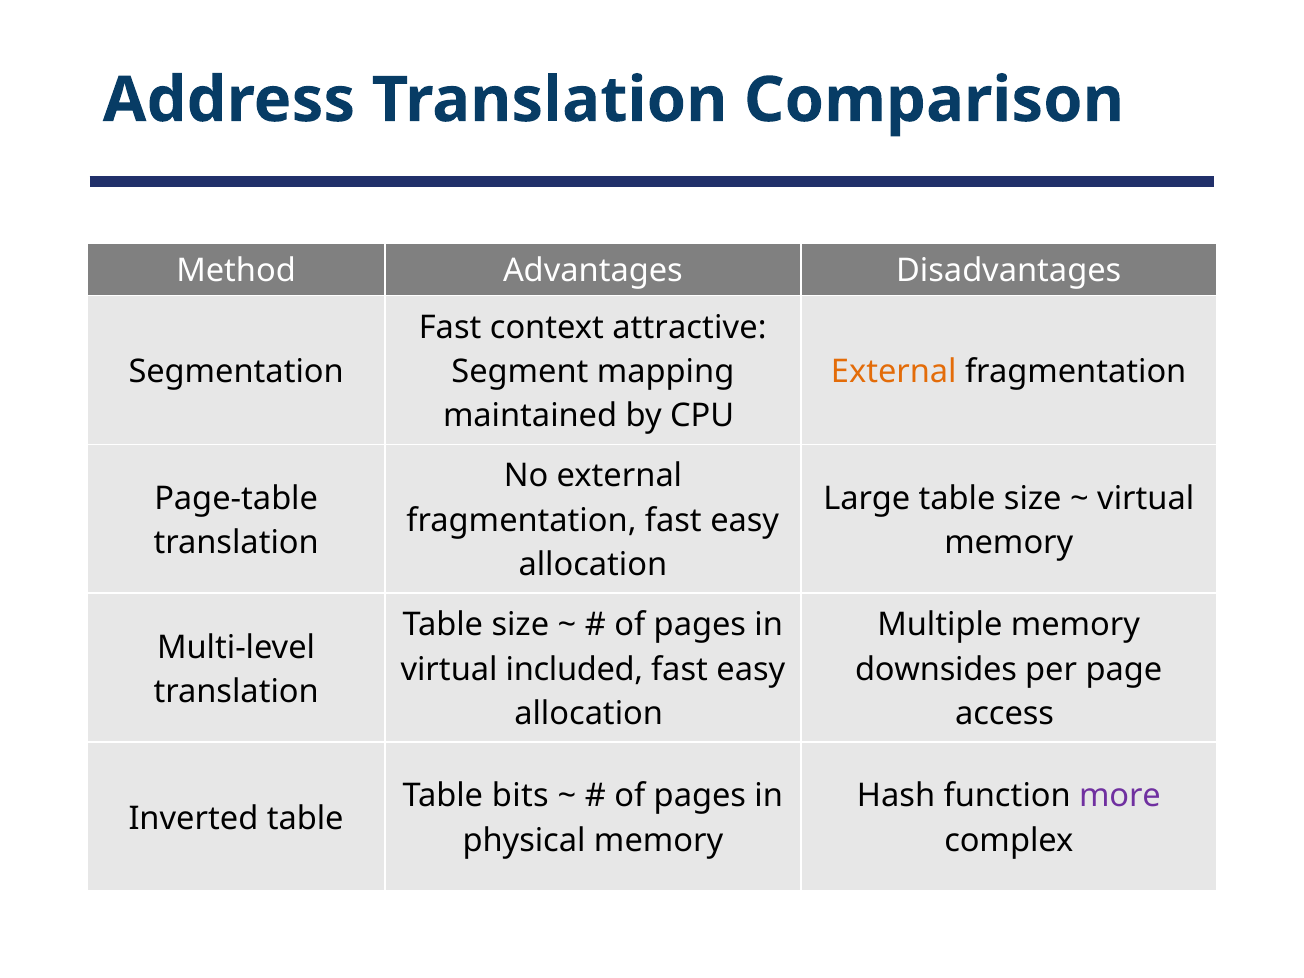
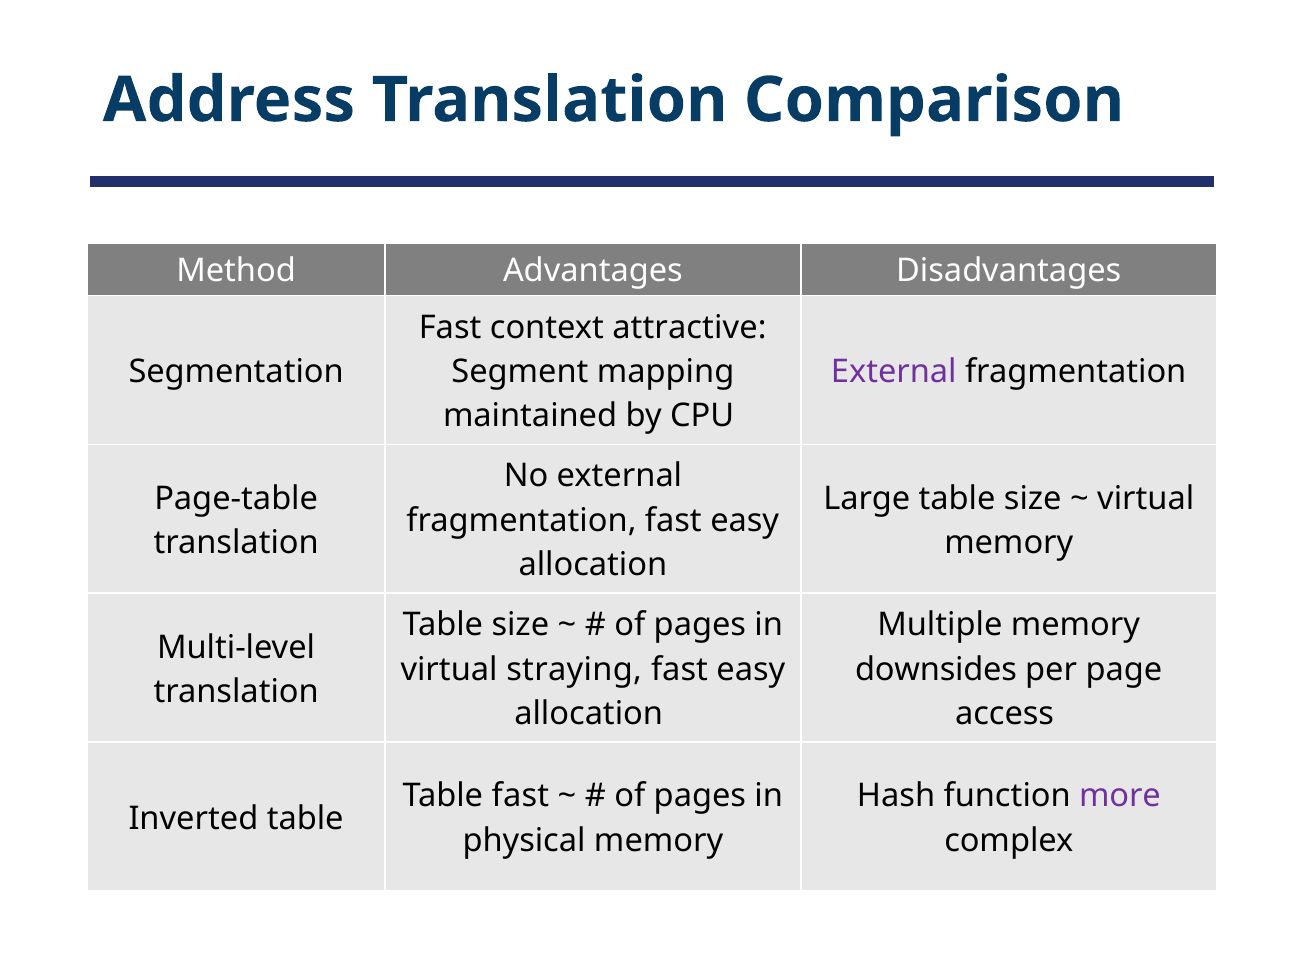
External at (894, 372) colour: orange -> purple
included: included -> straying
Table bits: bits -> fast
